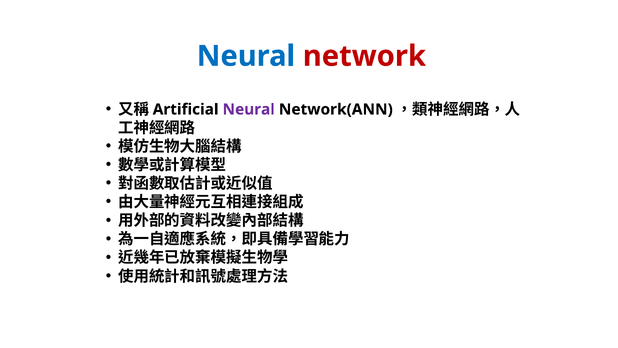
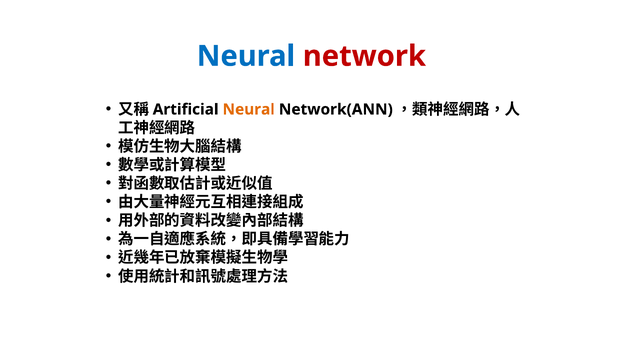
Neural at (249, 109) colour: purple -> orange
